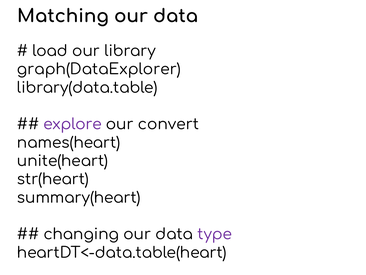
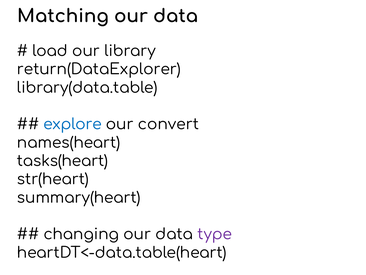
graph(DataExplorer: graph(DataExplorer -> return(DataExplorer
explore colour: purple -> blue
unite(heart: unite(heart -> tasks(heart
